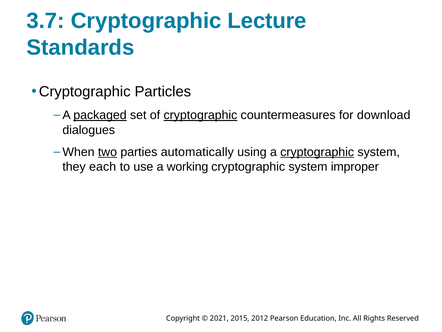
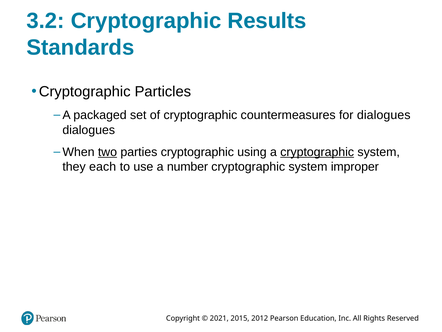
3.7: 3.7 -> 3.2
Lecture: Lecture -> Results
packaged underline: present -> none
cryptographic at (200, 115) underline: present -> none
for download: download -> dialogues
parties automatically: automatically -> cryptographic
working: working -> number
